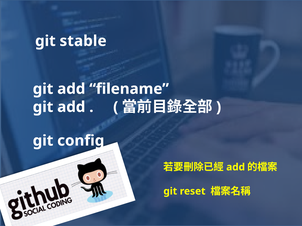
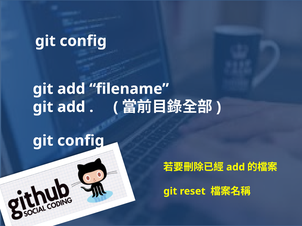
stable at (83, 41): stable -> config
